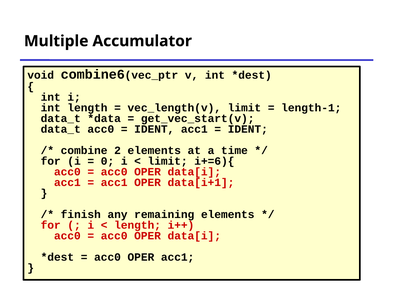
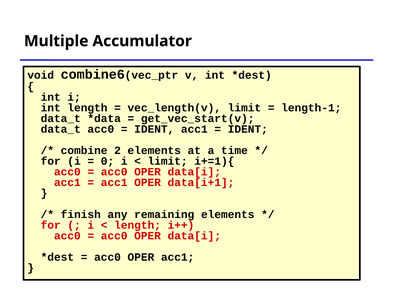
i+=6){: i+=6){ -> i+=1){
